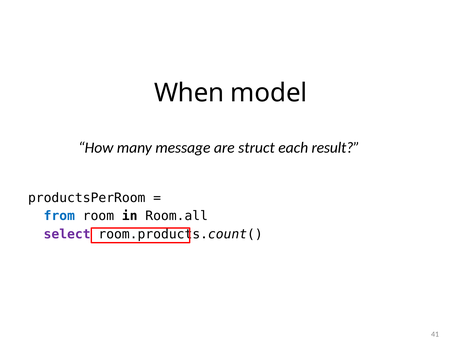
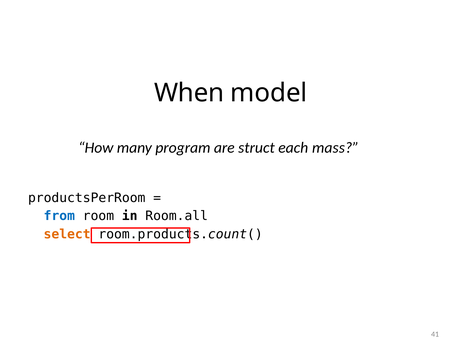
message: message -> program
result: result -> mass
select colour: purple -> orange
